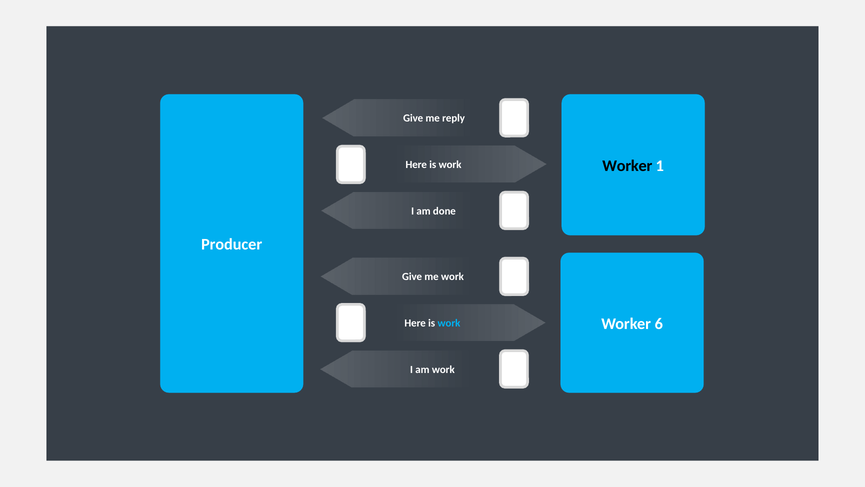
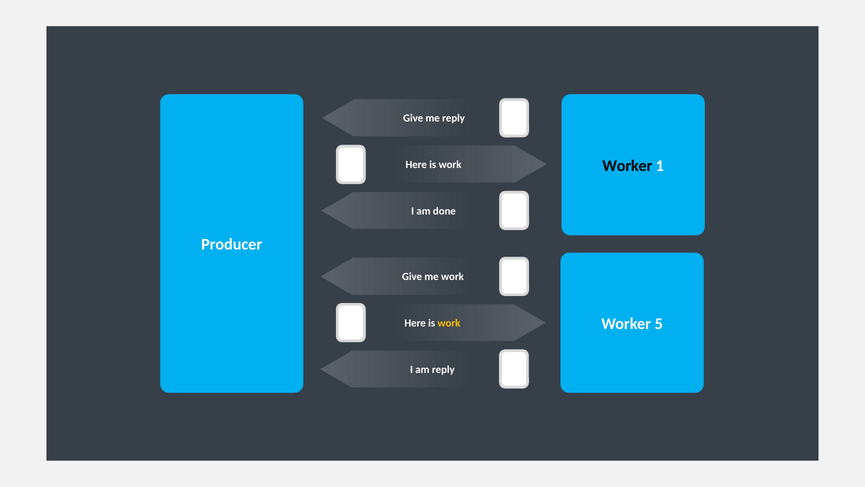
6: 6 -> 5
work at (449, 323) colour: light blue -> yellow
am work: work -> reply
